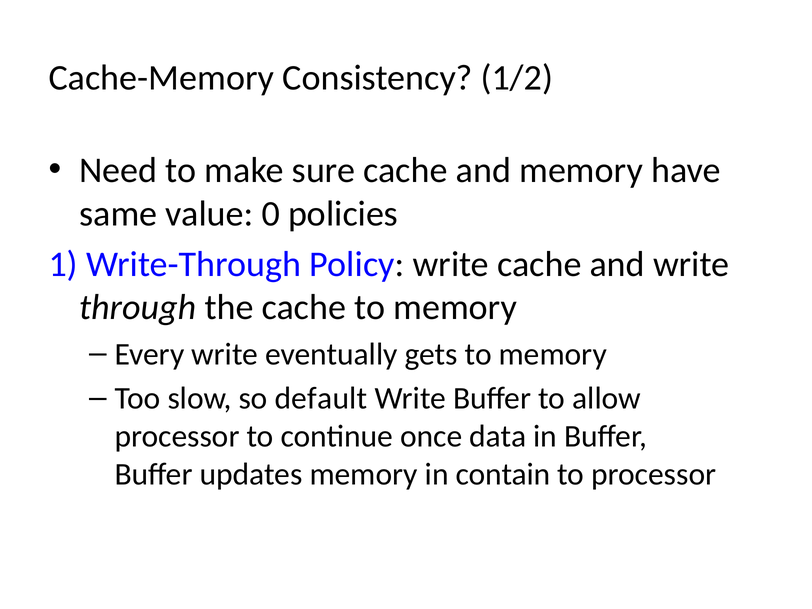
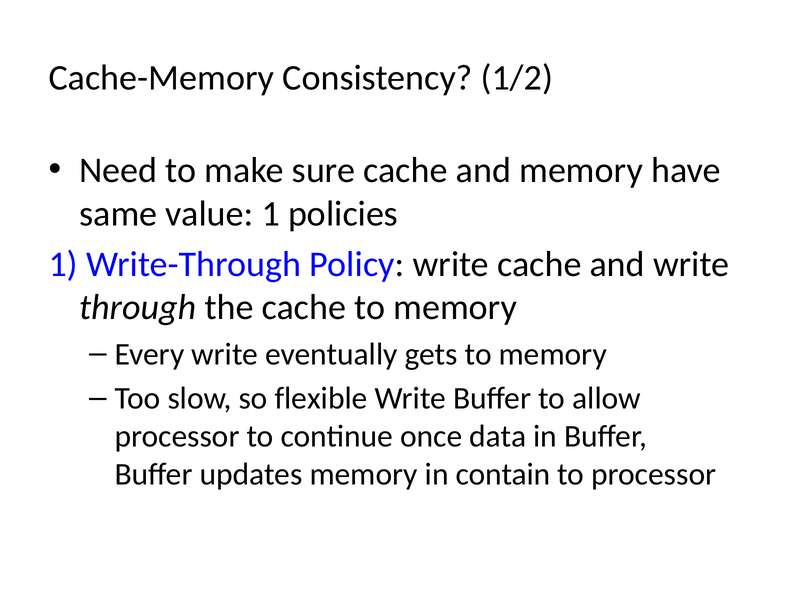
value 0: 0 -> 1
default: default -> flexible
